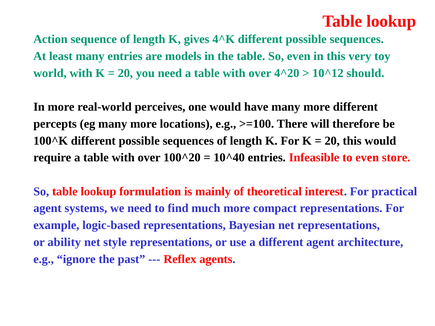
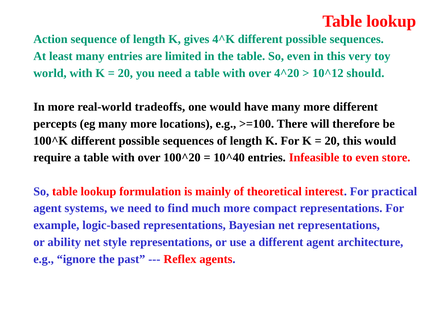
models: models -> limited
perceives: perceives -> tradeoffs
